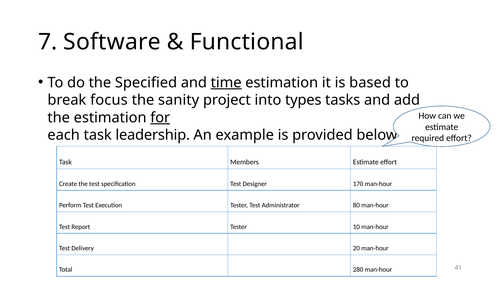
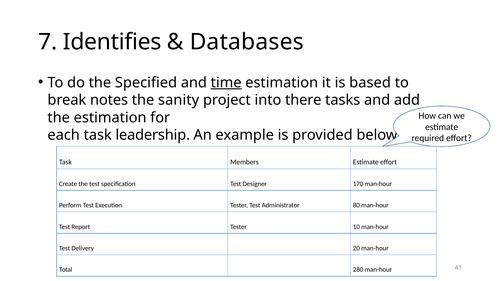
Software: Software -> Identifies
Functional: Functional -> Databases
focus: focus -> notes
types: types -> there
for underline: present -> none
